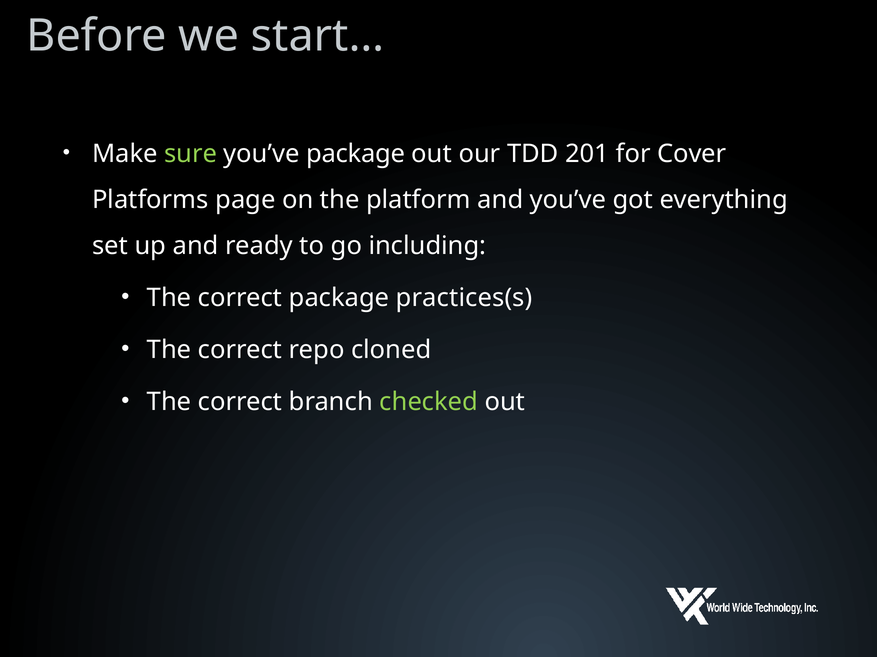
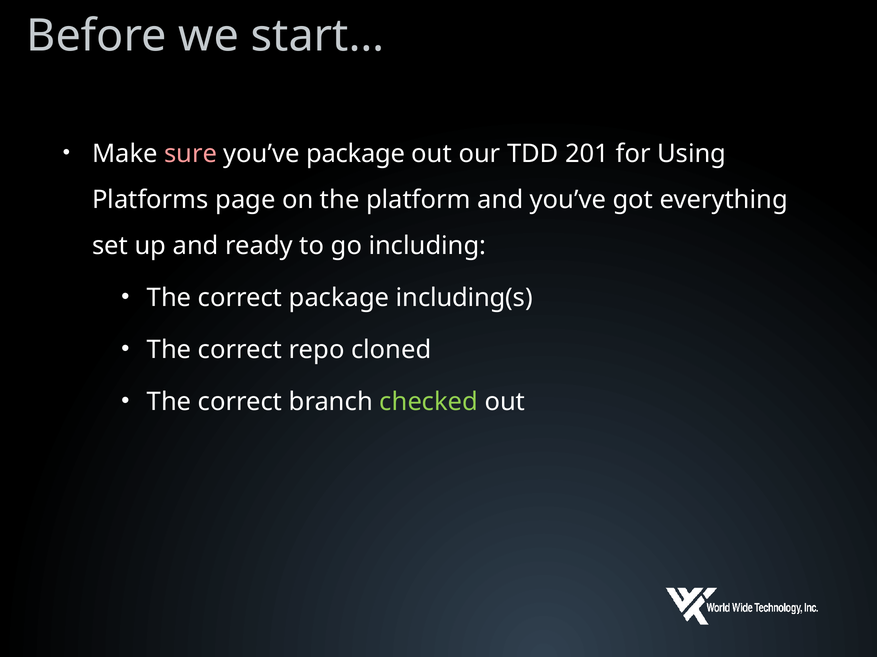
sure colour: light green -> pink
Cover: Cover -> Using
practices(s: practices(s -> including(s
